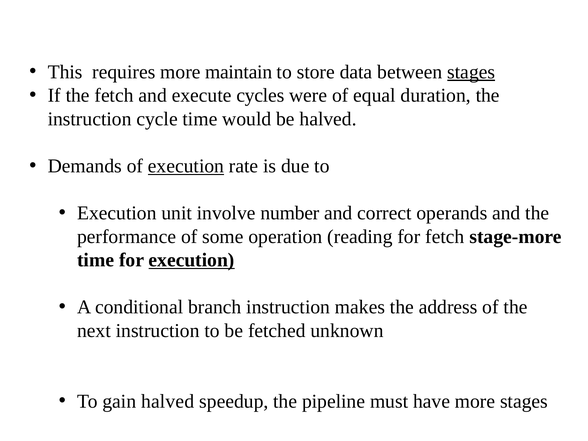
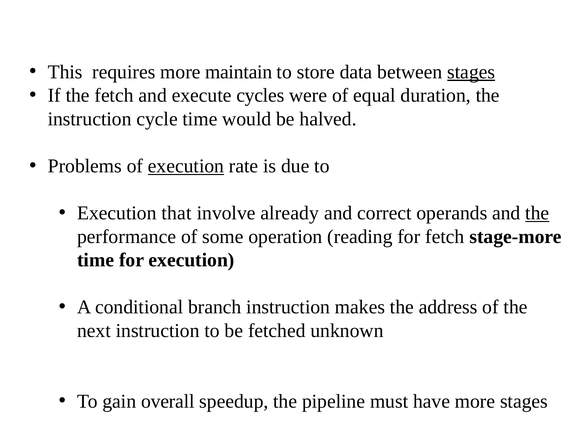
Demands: Demands -> Problems
unit: unit -> that
number: number -> already
the at (537, 213) underline: none -> present
execution at (192, 260) underline: present -> none
gain halved: halved -> overall
